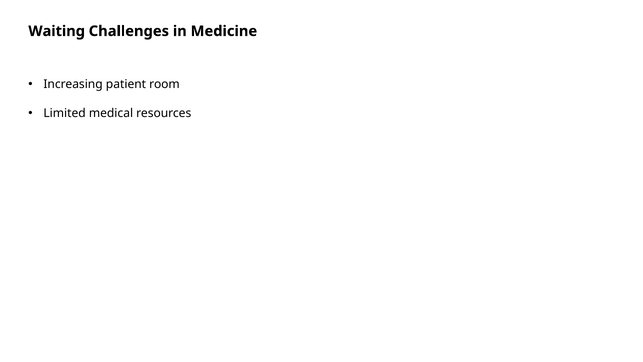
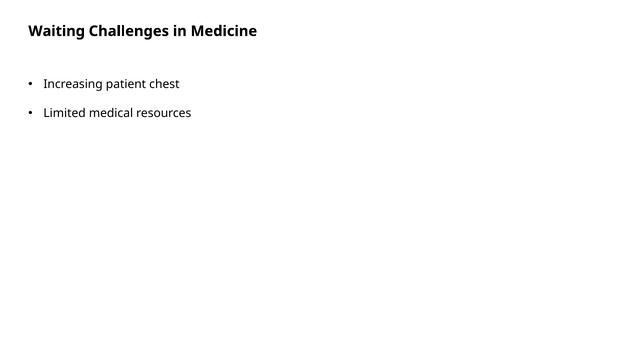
room: room -> chest
